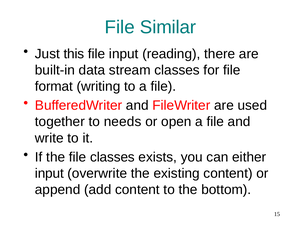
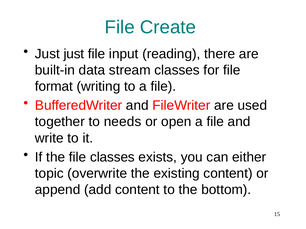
Similar: Similar -> Create
Just this: this -> just
input at (49, 174): input -> topic
